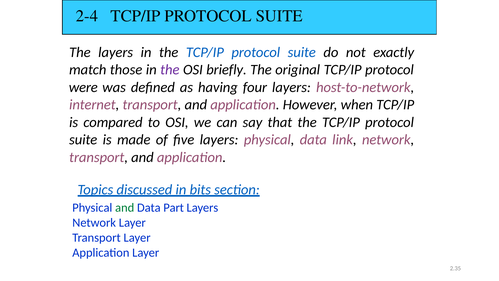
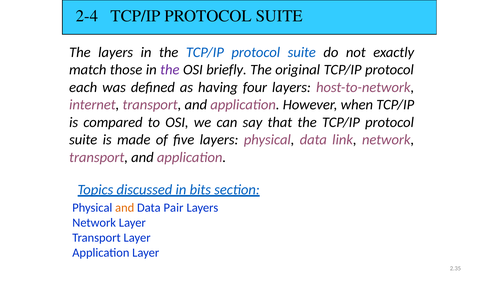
were: were -> each
and at (125, 207) colour: green -> orange
Part: Part -> Pair
